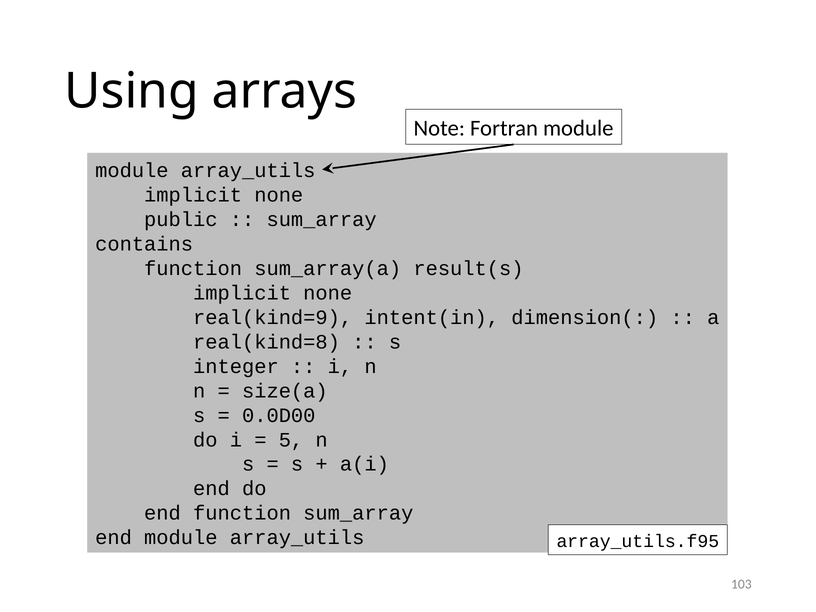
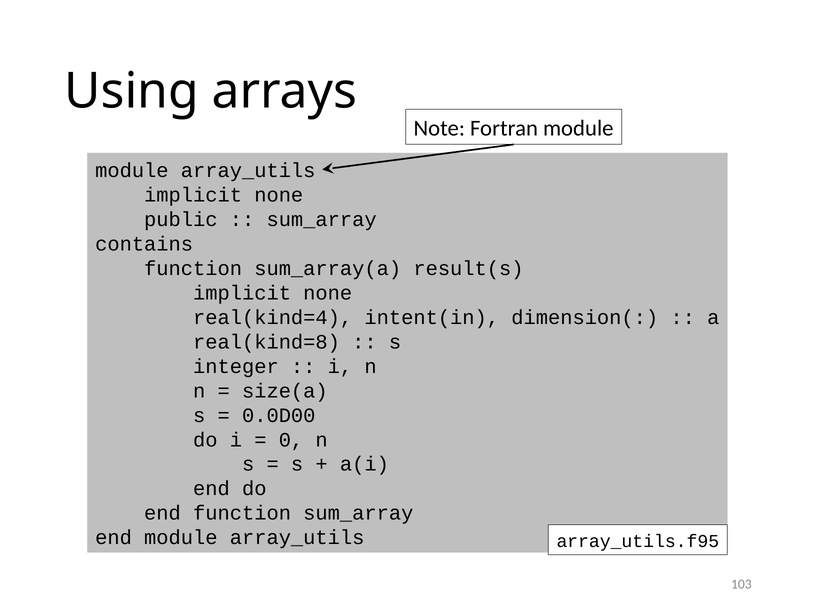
real(kind=9: real(kind=9 -> real(kind=4
5: 5 -> 0
